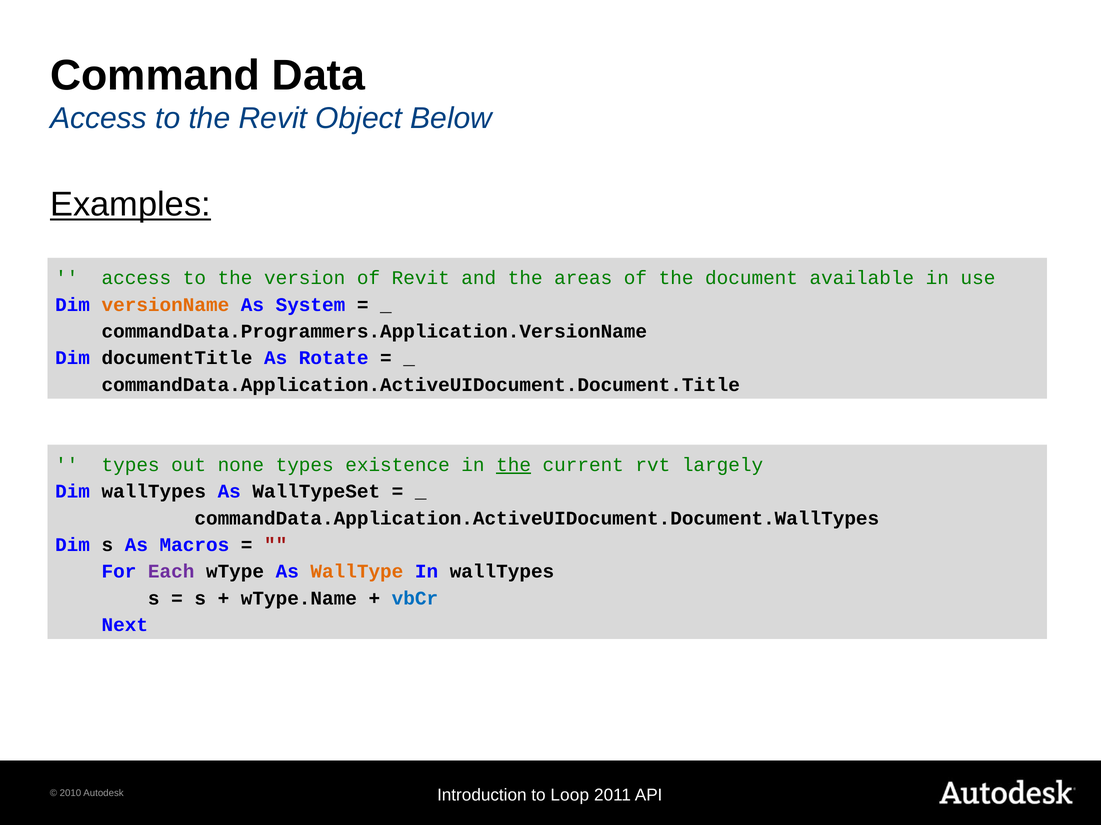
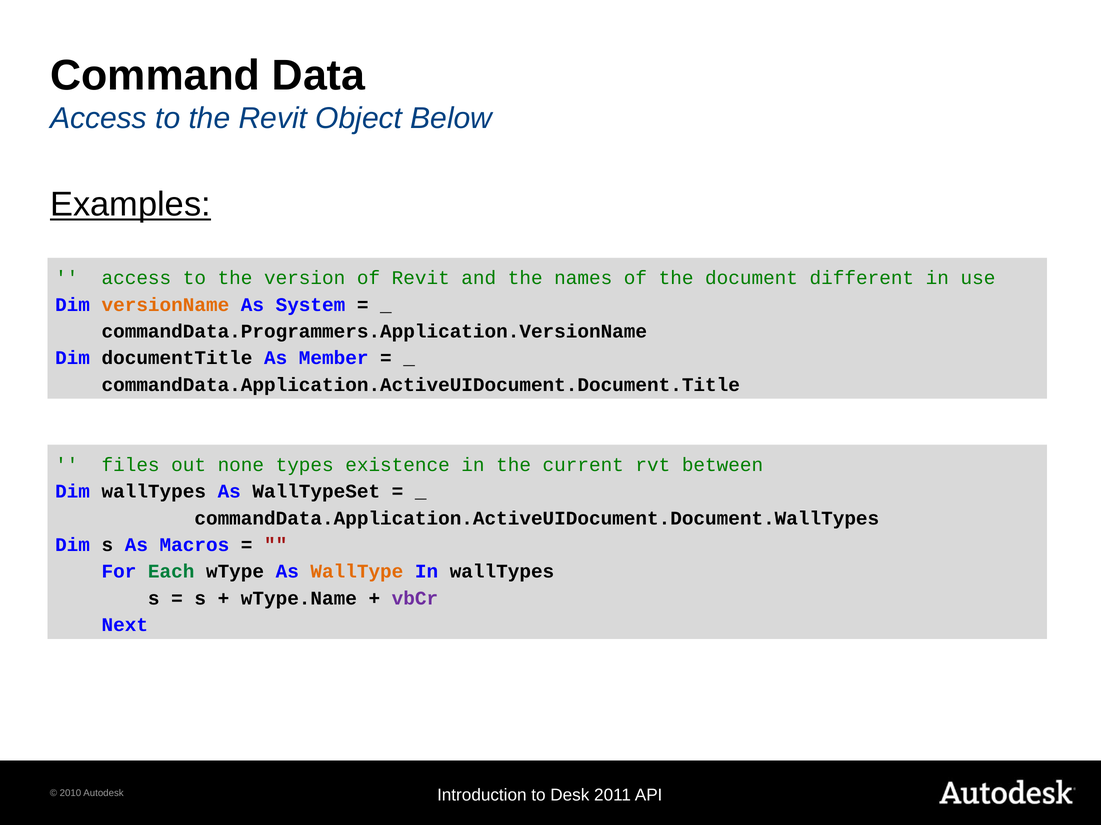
areas: areas -> names
available: available -> different
Rotate: Rotate -> Member
types at (131, 465): types -> files
the at (514, 465) underline: present -> none
largely: largely -> between
Each colour: purple -> green
vbCr colour: blue -> purple
Loop: Loop -> Desk
